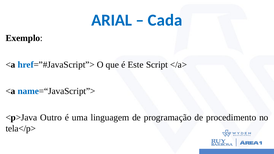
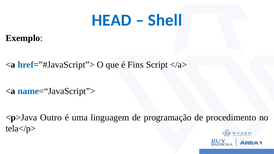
ARIAL: ARIAL -> HEAD
Cada: Cada -> Shell
Este: Este -> Fins
